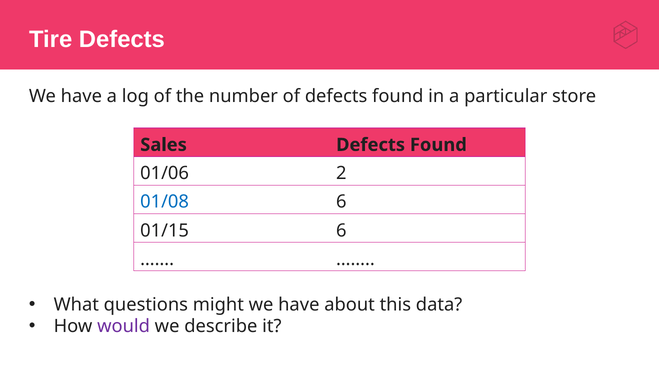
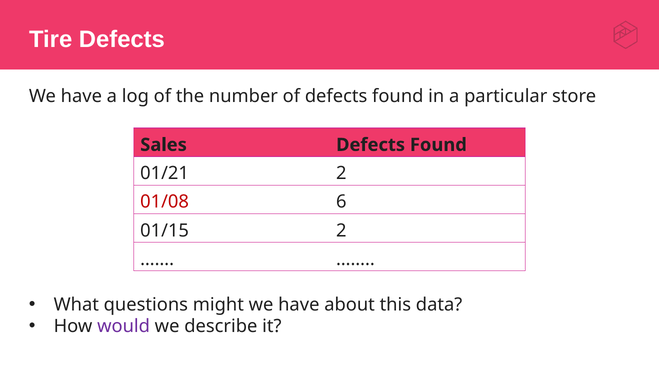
01/06: 01/06 -> 01/21
01/08 colour: blue -> red
01/15 6: 6 -> 2
